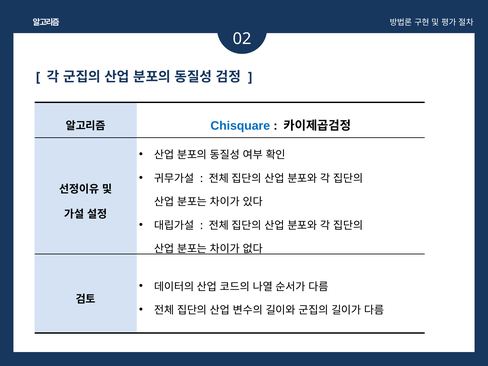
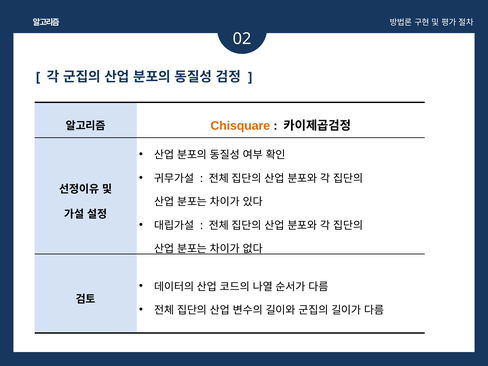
Chisquare colour: blue -> orange
